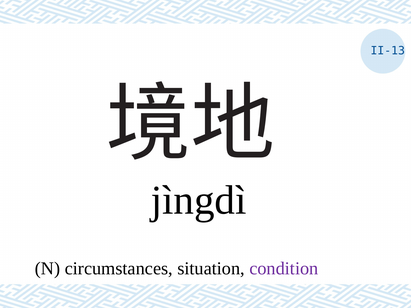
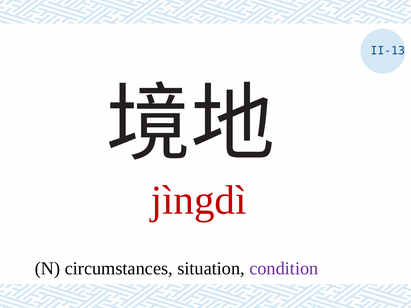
jìngdì colour: black -> red
